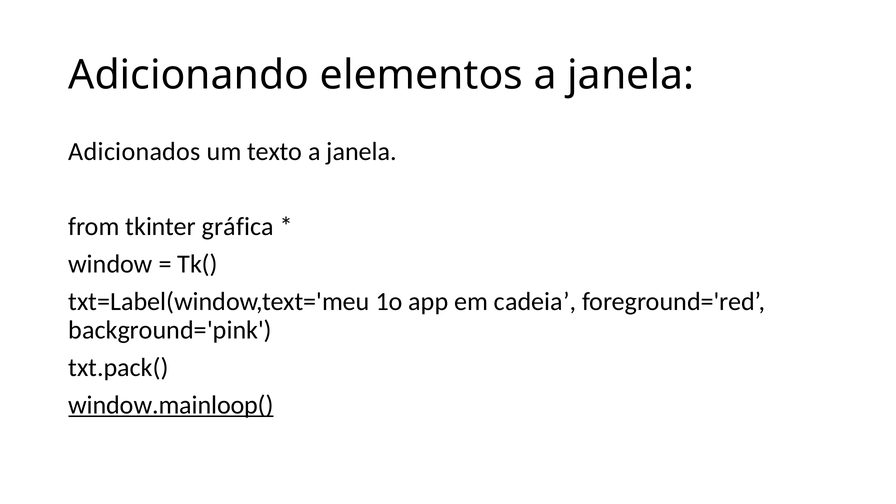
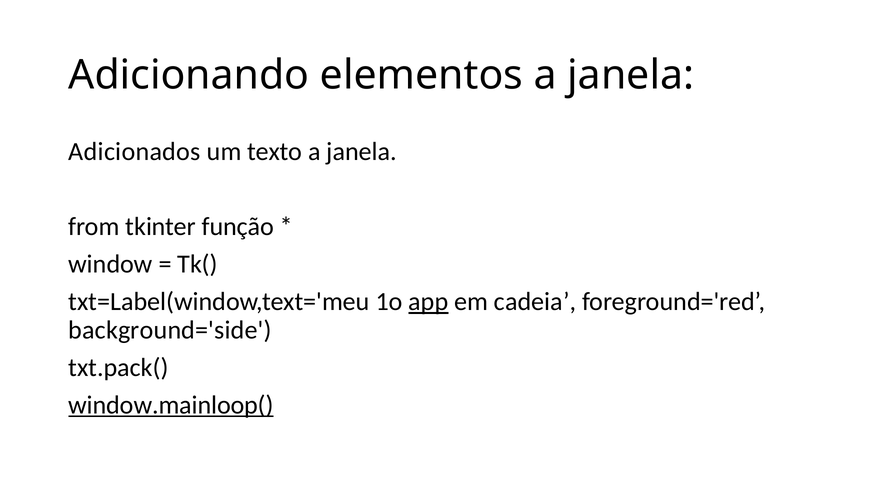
gráfica: gráfica -> função
app underline: none -> present
background='pink: background='pink -> background='side
